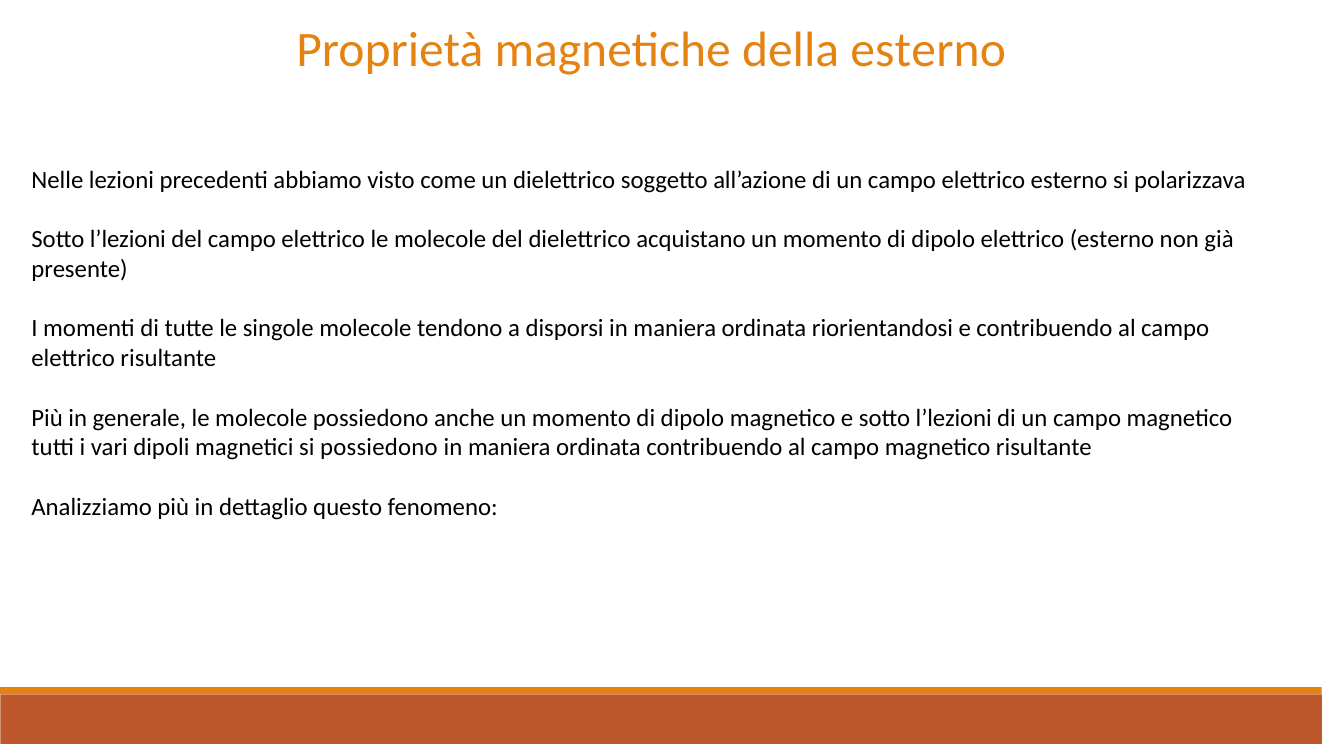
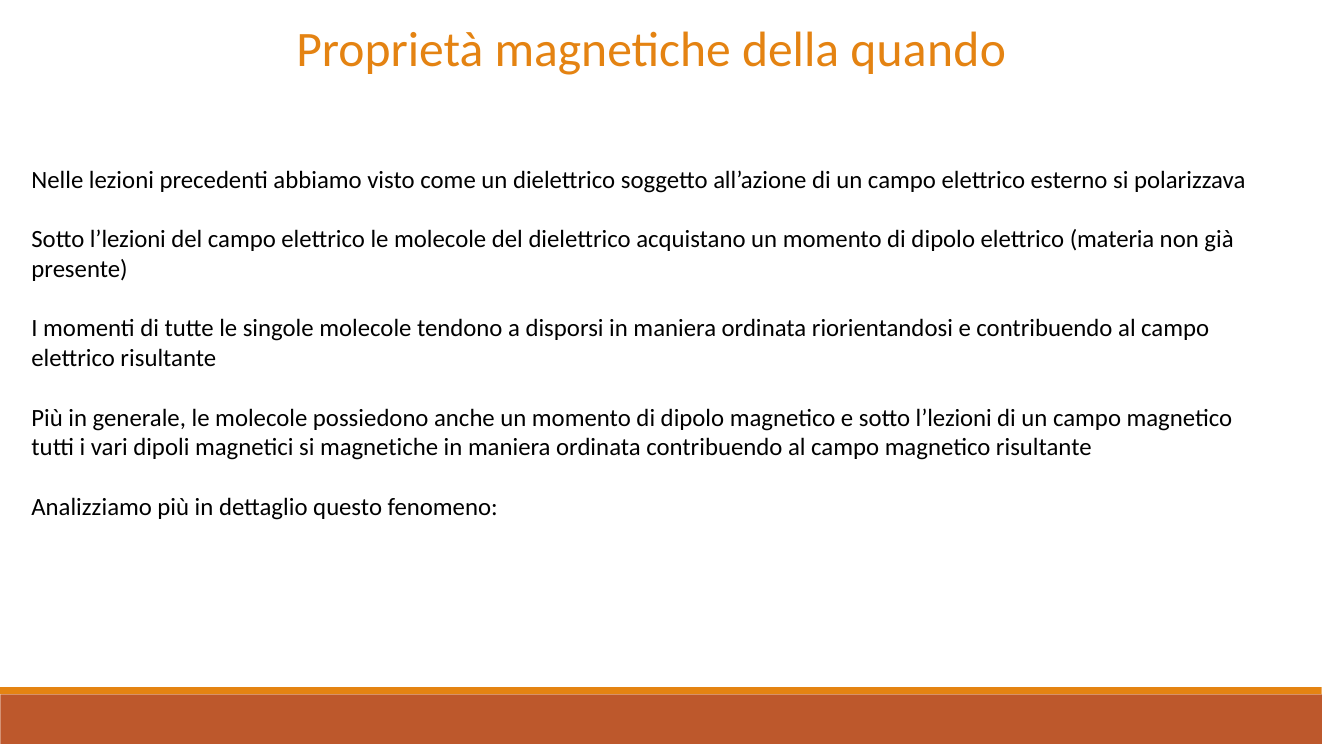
della esterno: esterno -> quando
dipolo elettrico esterno: esterno -> materia
si possiedono: possiedono -> magnetiche
